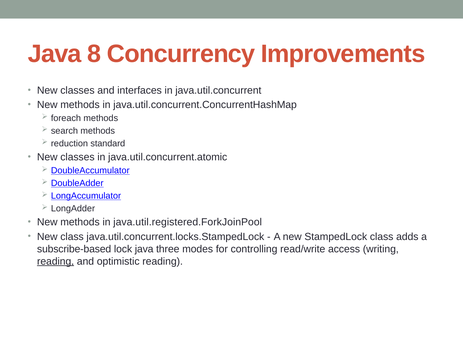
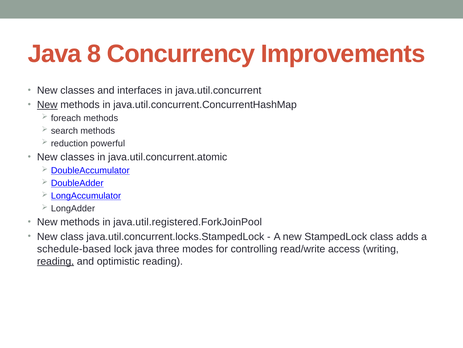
New at (47, 105) underline: none -> present
standard: standard -> powerful
subscribe-based: subscribe-based -> schedule-based
